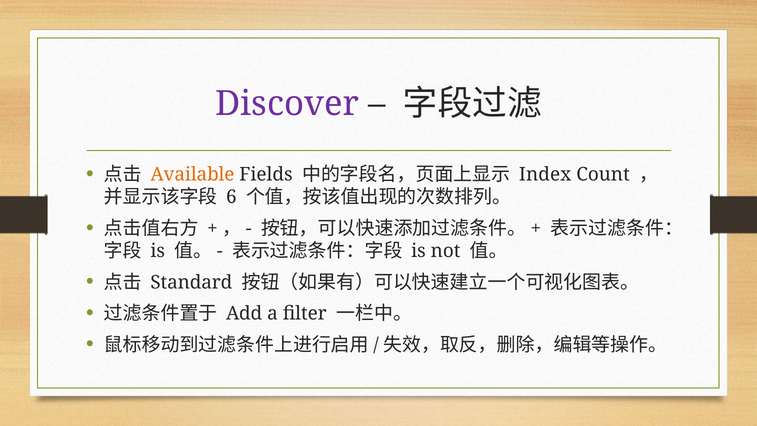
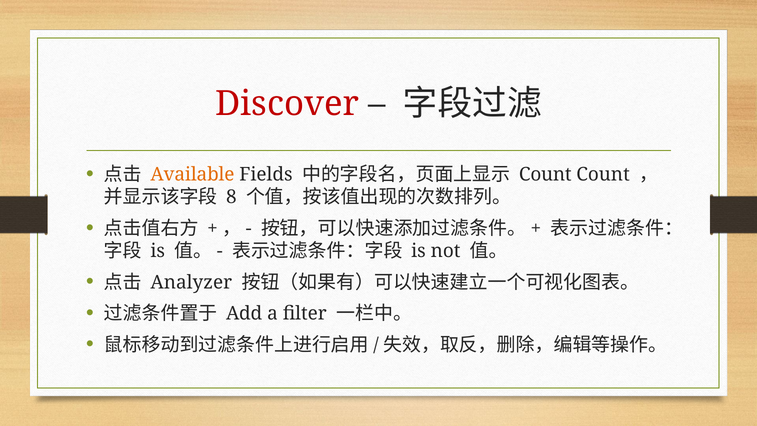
Discover colour: purple -> red
Index at (545, 174): Index -> Count
6: 6 -> 8
Standard: Standard -> Analyzer
